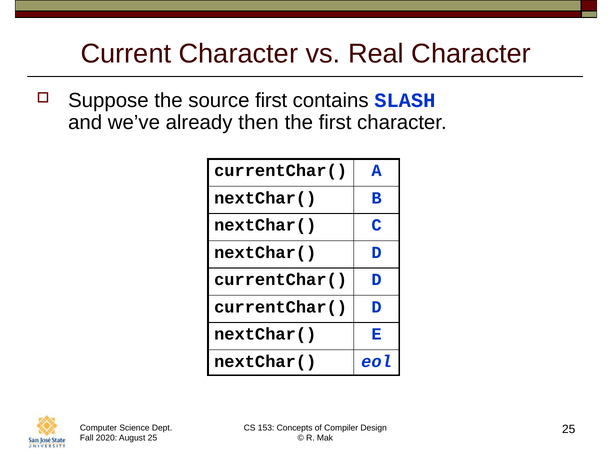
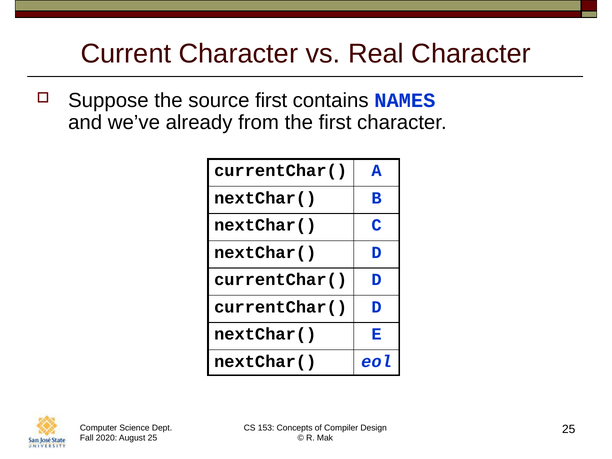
SLASH: SLASH -> NAMES
then: then -> from
